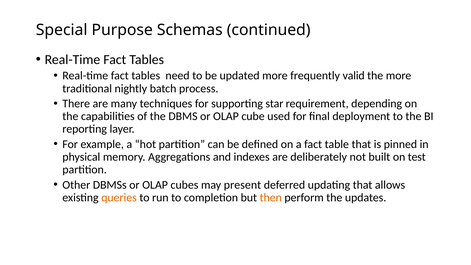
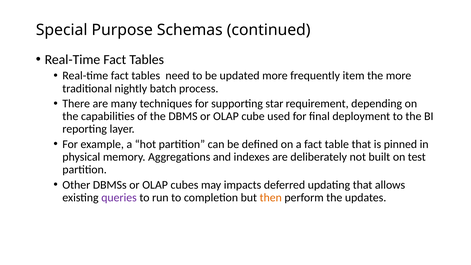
valid: valid -> item
present: present -> impacts
queries colour: orange -> purple
